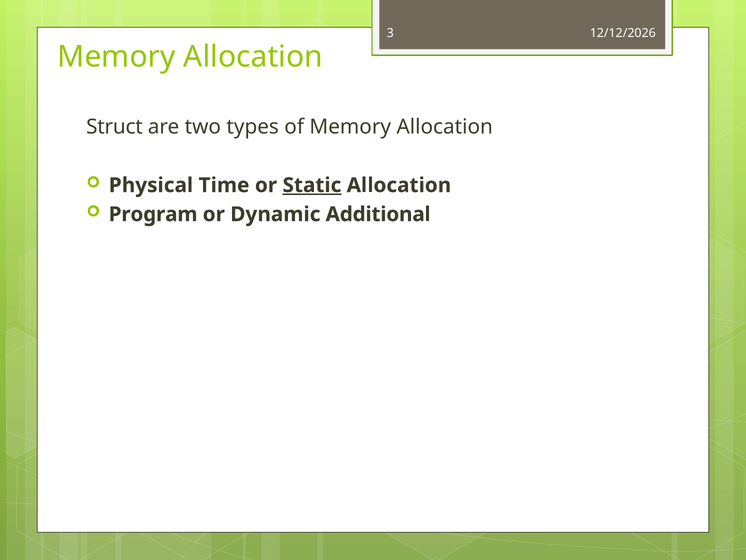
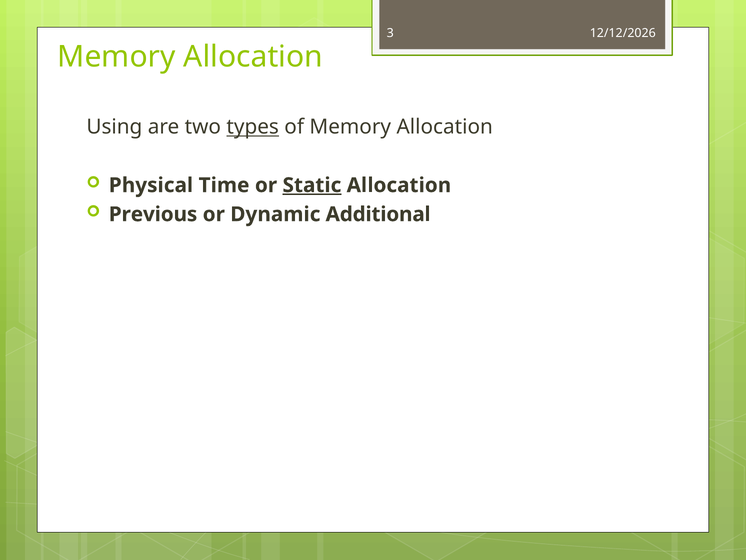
Struct: Struct -> Using
types underline: none -> present
Program: Program -> Previous
